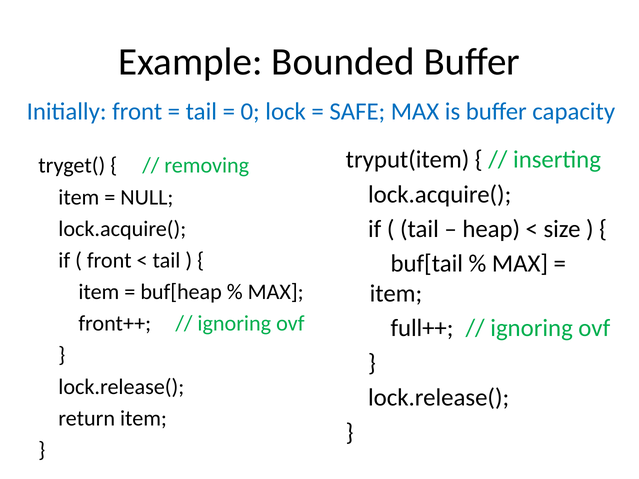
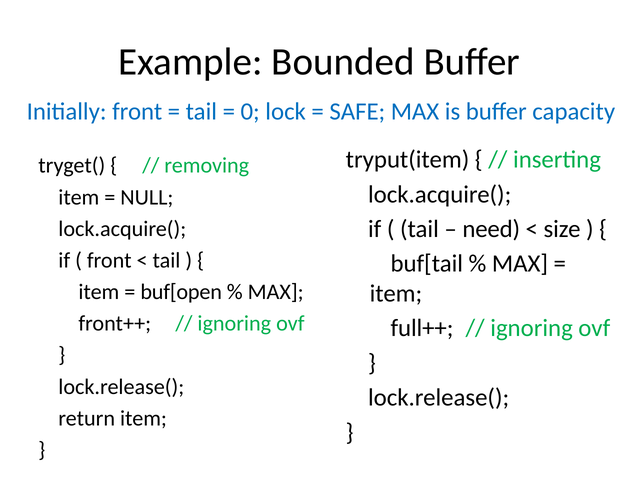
heap: heap -> need
buf[heap: buf[heap -> buf[open
